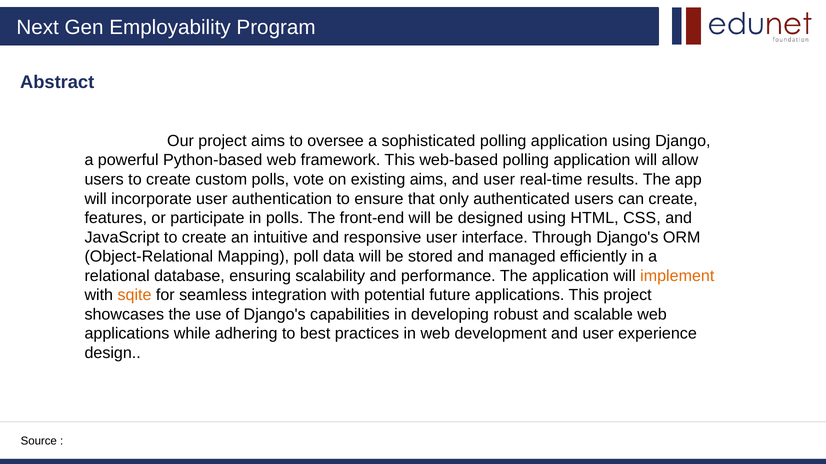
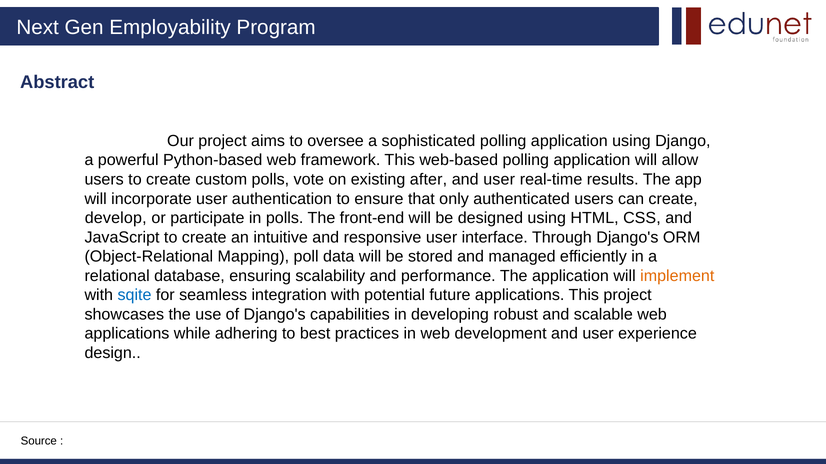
existing aims: aims -> after
features: features -> develop
sqite colour: orange -> blue
